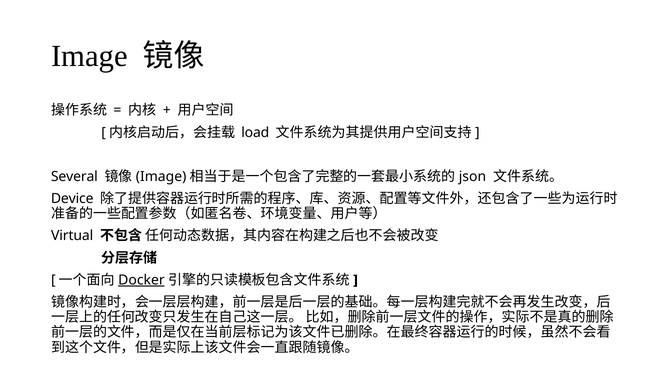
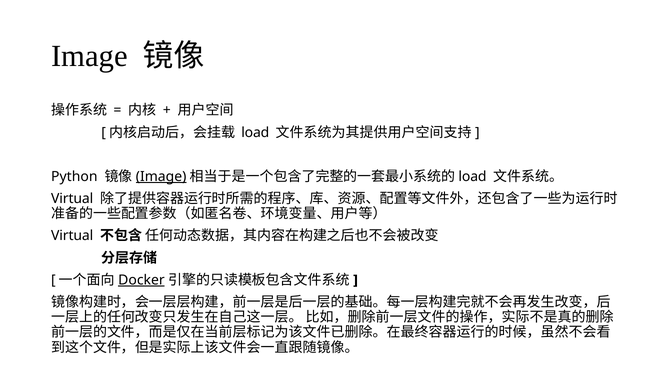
Several: Several -> Python
Image at (161, 177) underline: none -> present
json at (472, 177): json -> load
Device at (72, 199): Device -> Virtual
